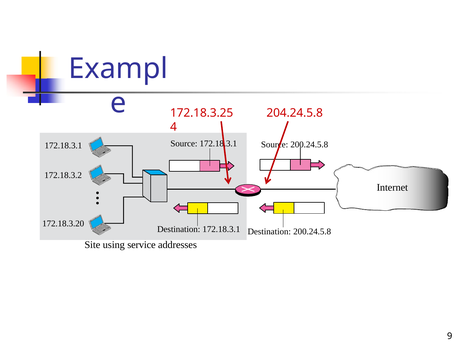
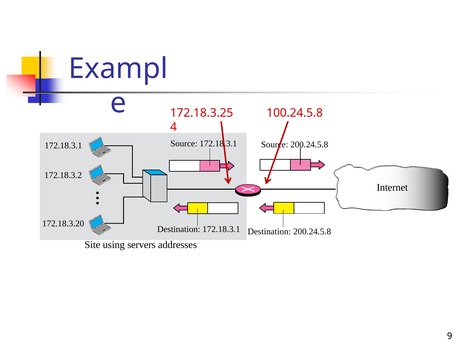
204.24.5.8: 204.24.5.8 -> 100.24.5.8
service: service -> servers
